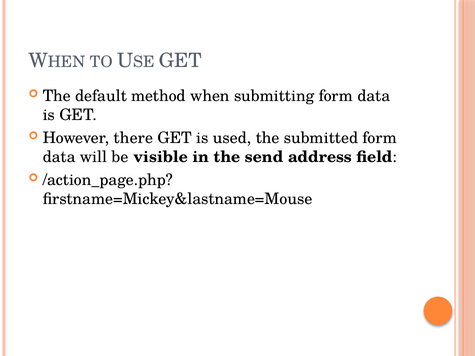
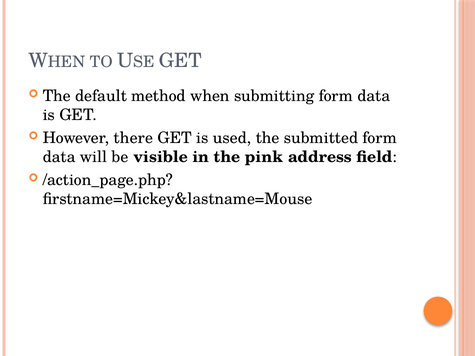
send: send -> pink
